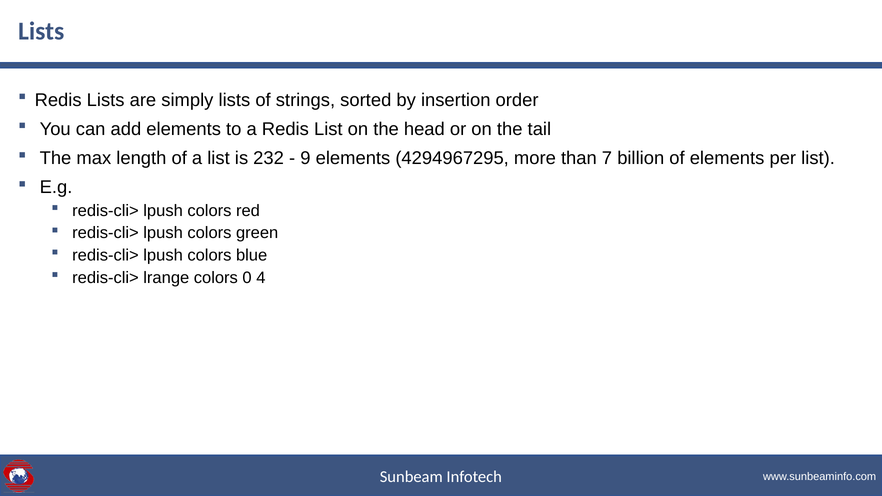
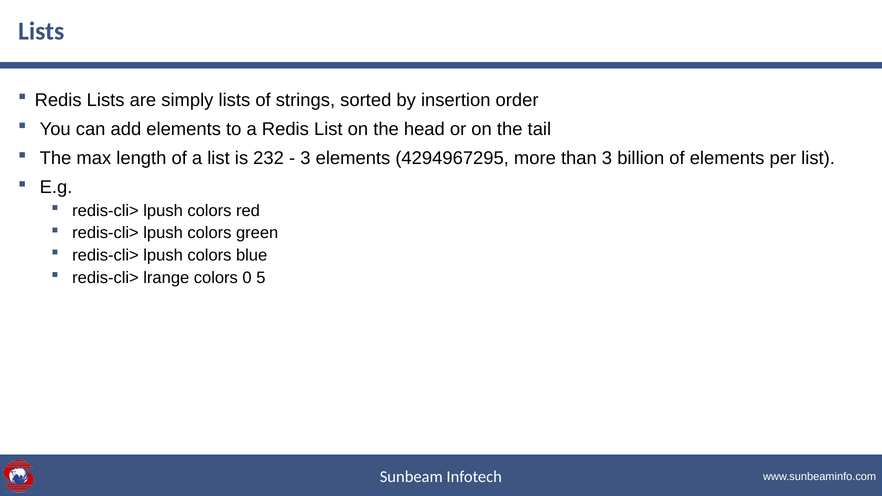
9 at (305, 158): 9 -> 3
than 7: 7 -> 3
4: 4 -> 5
